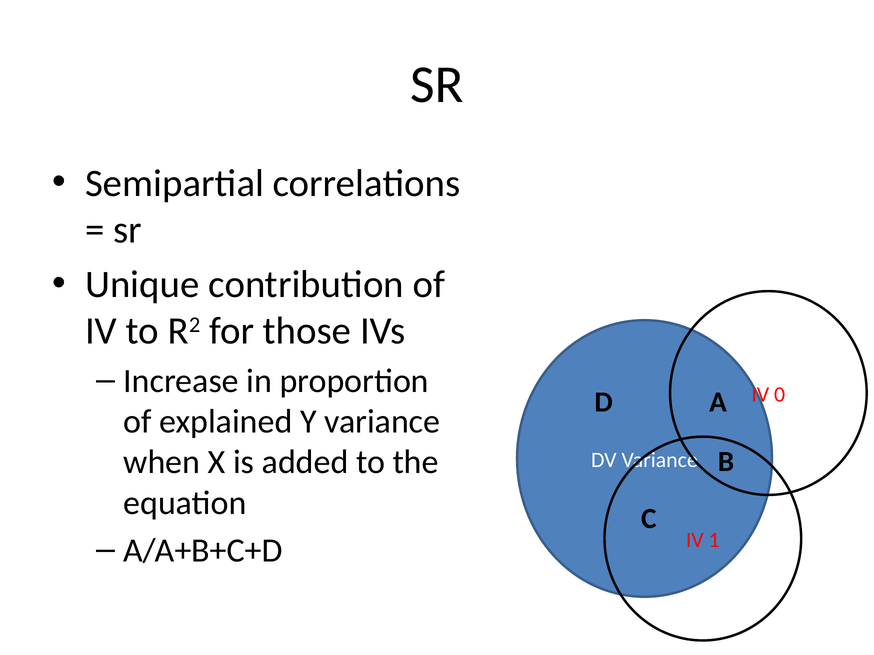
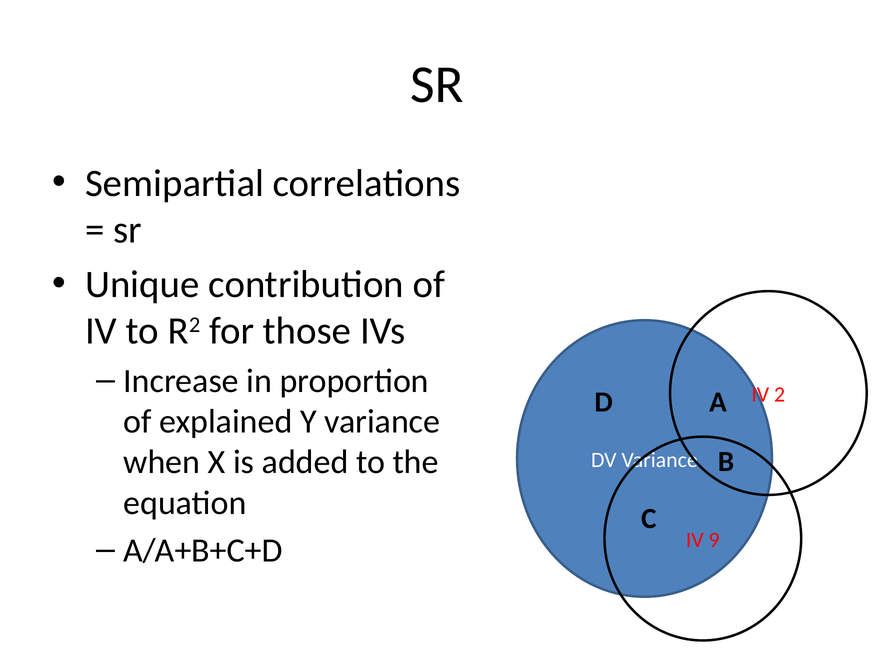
0: 0 -> 2
1: 1 -> 9
